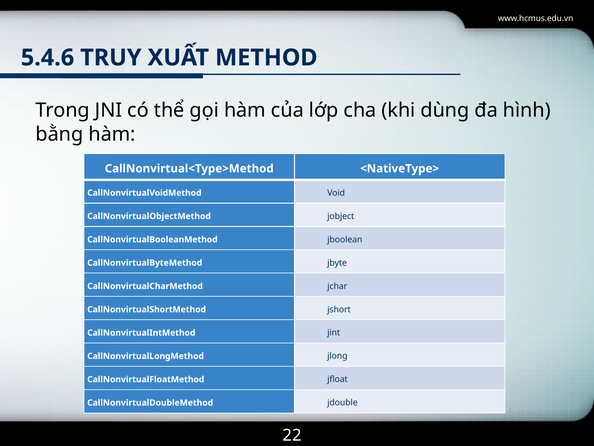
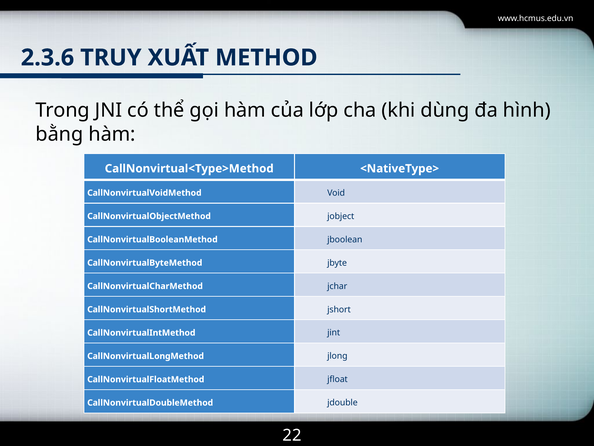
5.4.6: 5.4.6 -> 2.3.6
